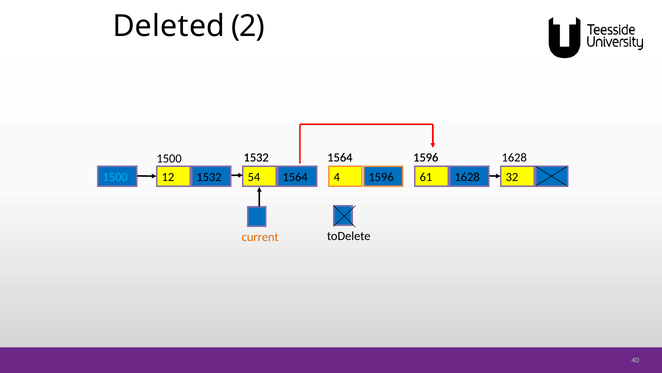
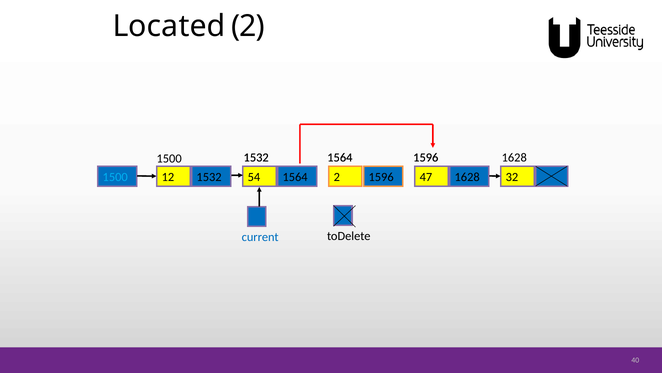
Deleted: Deleted -> Located
1564 4: 4 -> 2
61: 61 -> 47
current colour: orange -> blue
